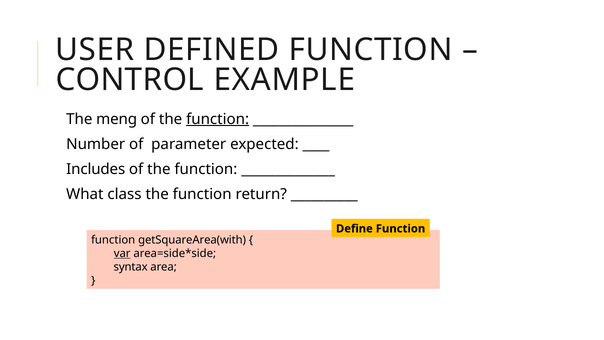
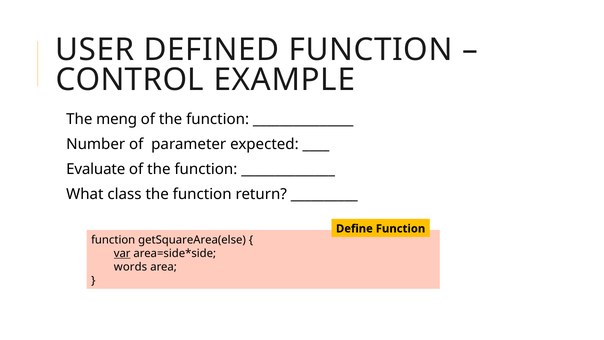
function at (218, 119) underline: present -> none
Includes: Includes -> Evaluate
getSquareArea(with: getSquareArea(with -> getSquareArea(else
syntax: syntax -> words
